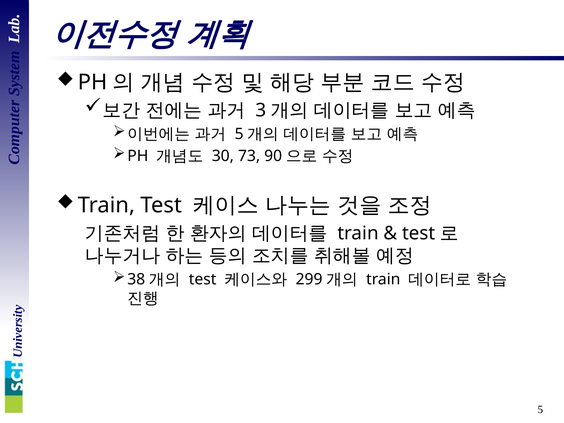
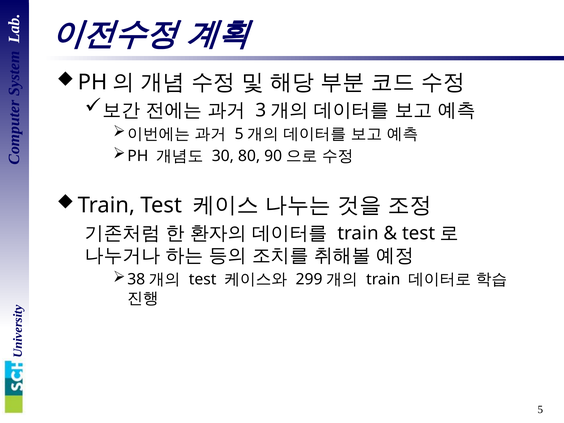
73: 73 -> 80
